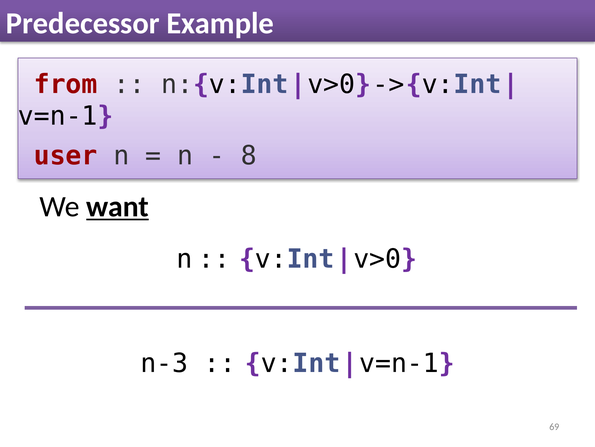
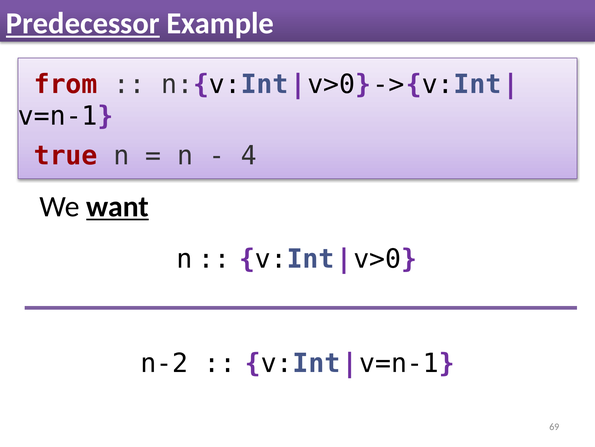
Predecessor underline: none -> present
user: user -> true
8: 8 -> 4
n-3: n-3 -> n-2
